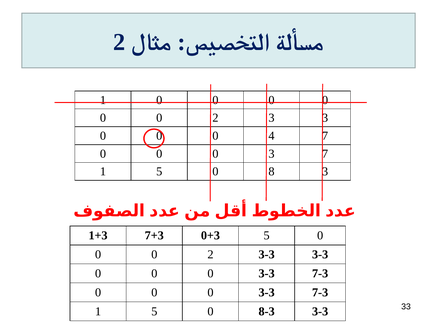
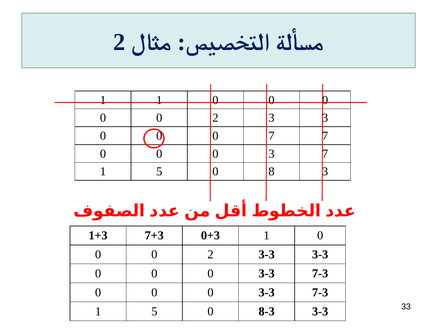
1 0: 0 -> 1
0 4: 4 -> 7
0+3 5: 5 -> 1
